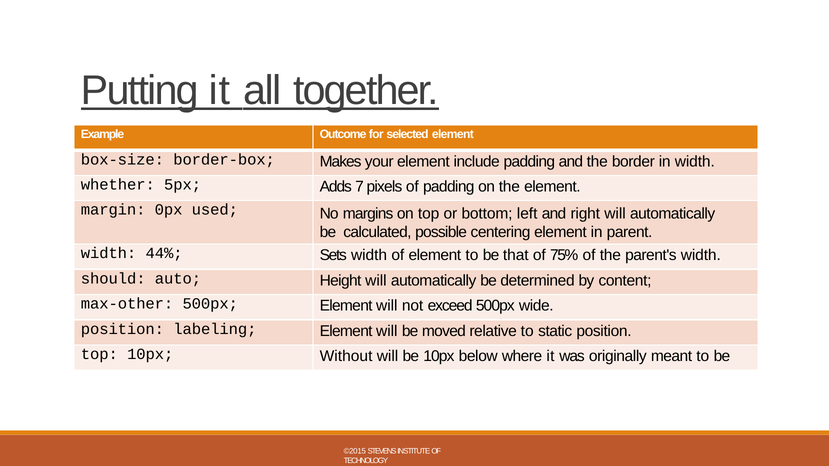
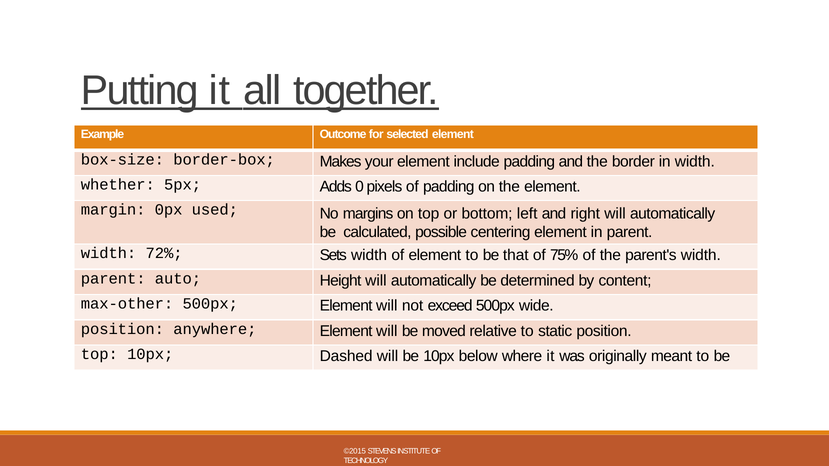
7: 7 -> 0
44%: 44% -> 72%
should at (113, 279): should -> parent
labeling: labeling -> anywhere
Without: Without -> Dashed
